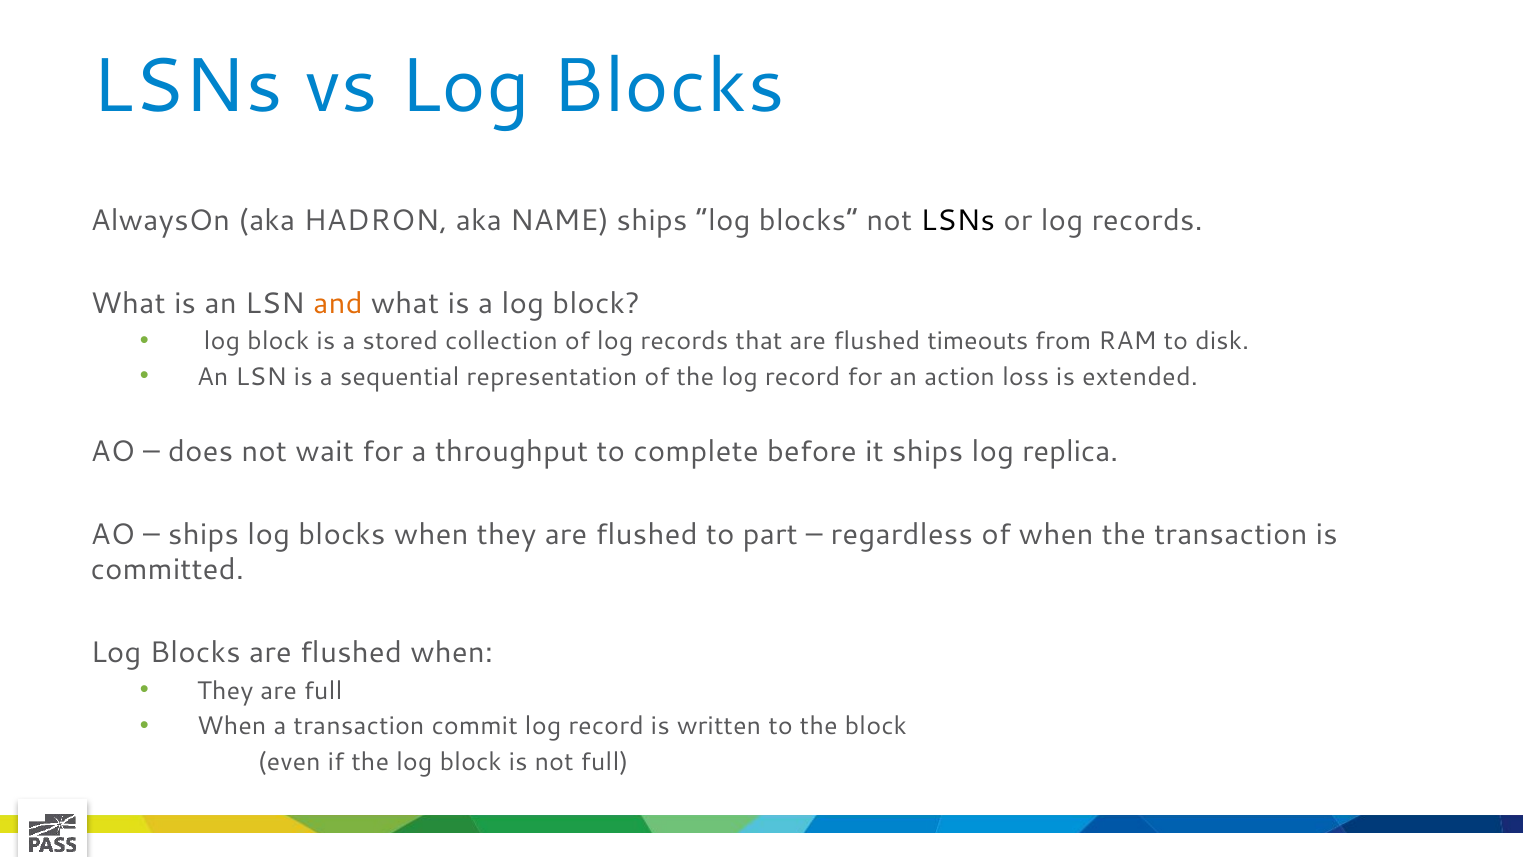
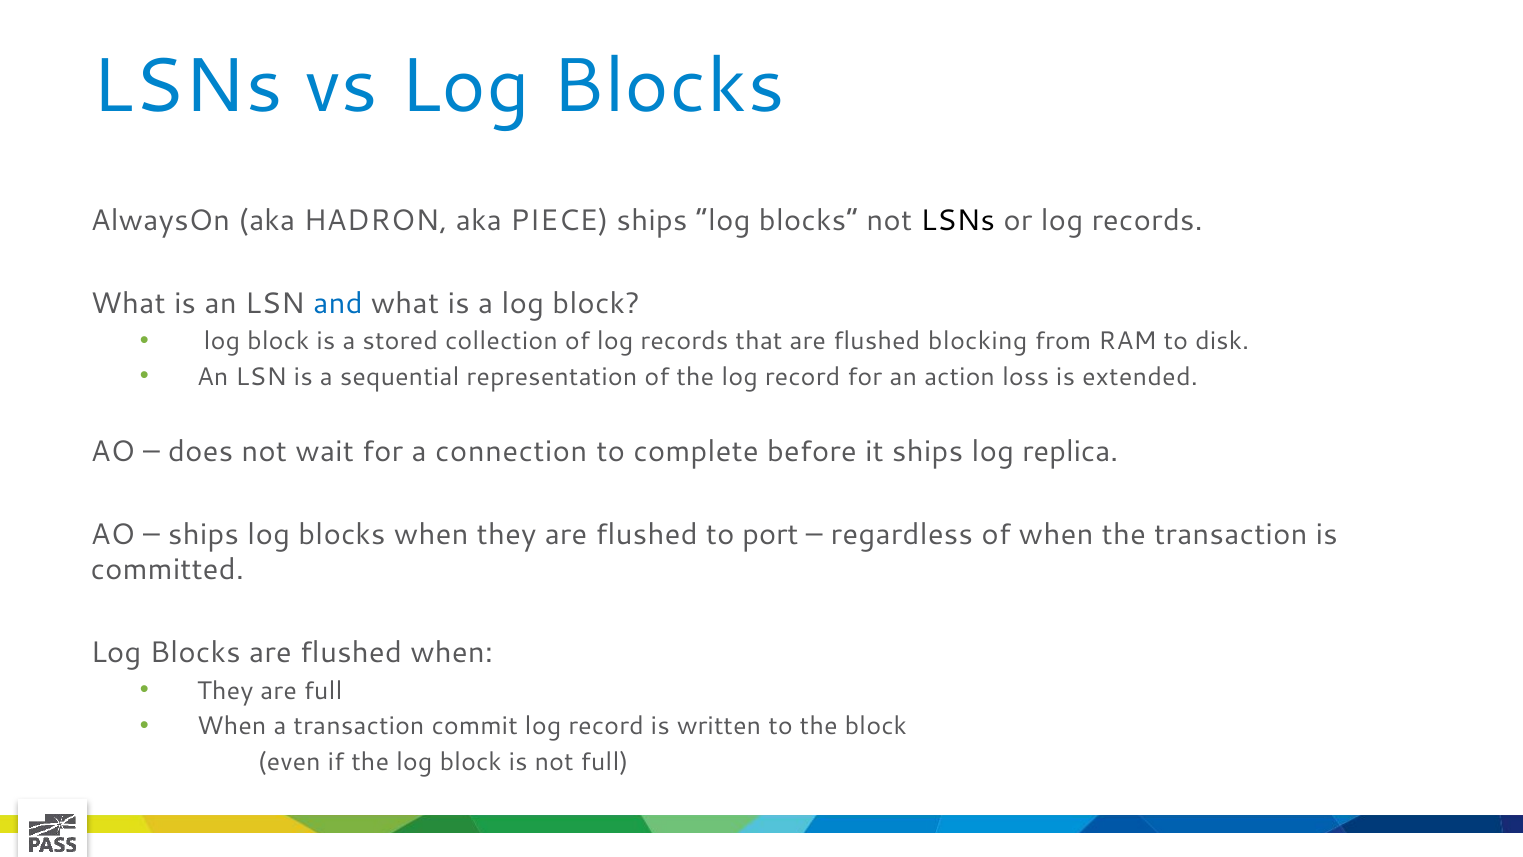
NAME: NAME -> PIECE
and colour: orange -> blue
timeouts: timeouts -> blocking
throughput: throughput -> connection
part: part -> port
